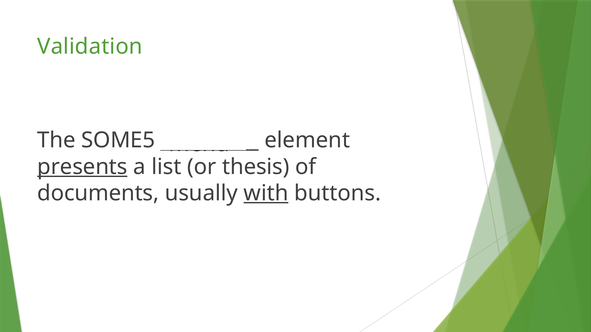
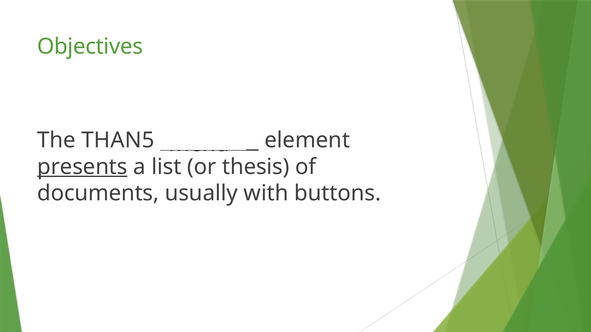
Validation: Validation -> Objectives
SOME5: SOME5 -> THAN5
with underline: present -> none
